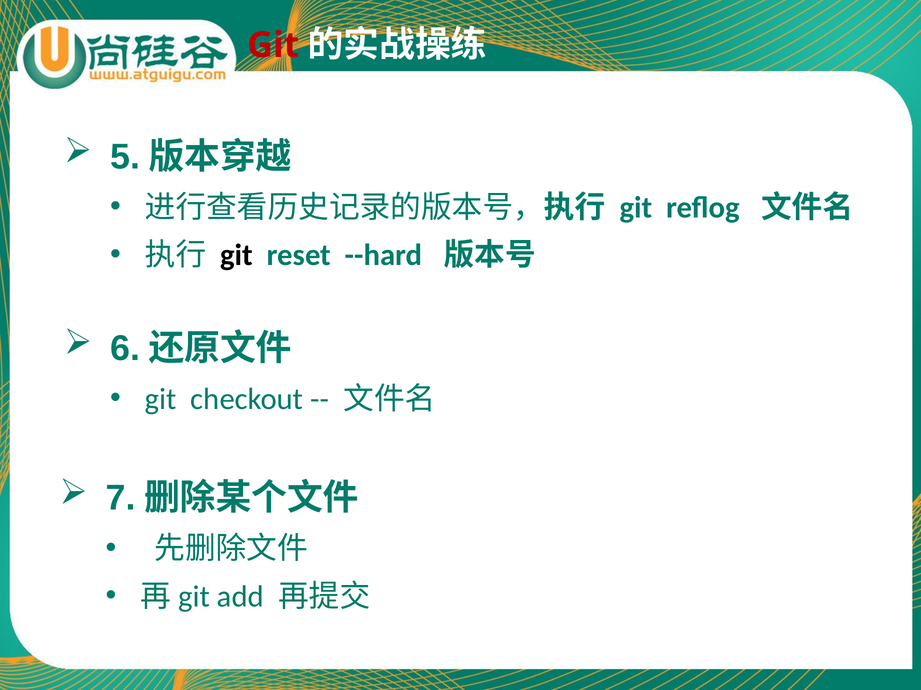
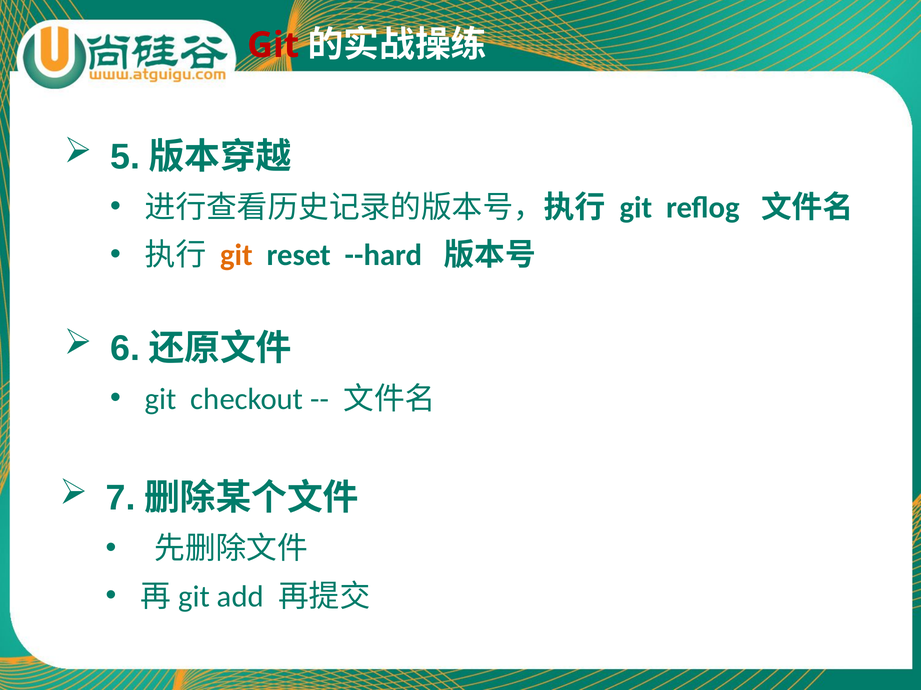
git at (237, 255) colour: black -> orange
